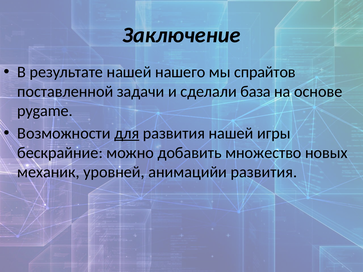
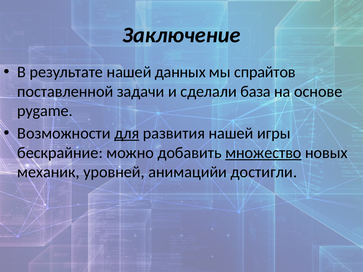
нашего: нашего -> данных
множество underline: none -> present
анимацийи развития: развития -> достигли
